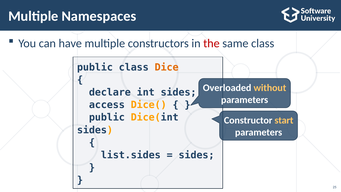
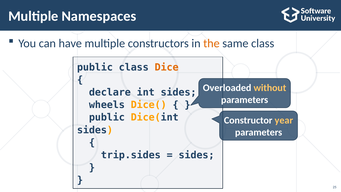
the colour: red -> orange
access: access -> wheels
start: start -> year
list.sides: list.sides -> trip.sides
